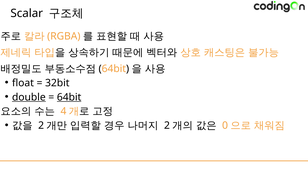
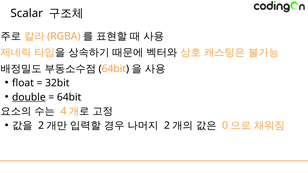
64bit at (69, 97) underline: present -> none
